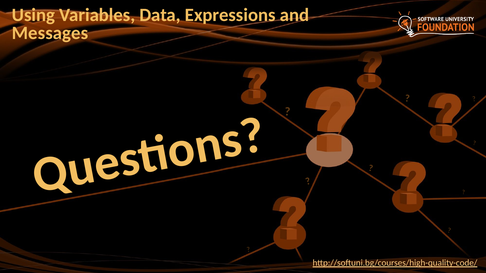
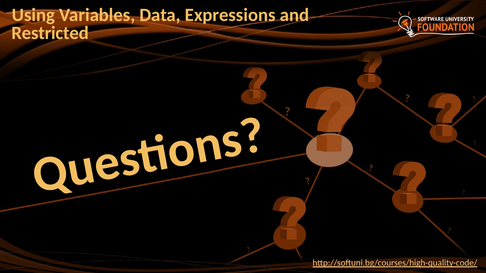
Messages: Messages -> Restricted
